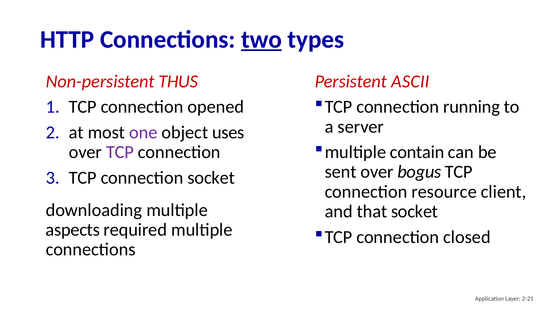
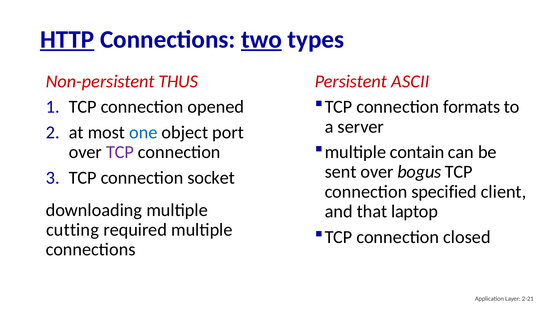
HTTP underline: none -> present
running: running -> formats
one colour: purple -> blue
uses: uses -> port
resource: resource -> specified
that socket: socket -> laptop
aspects: aspects -> cutting
